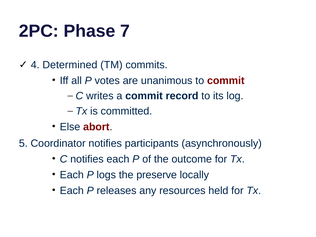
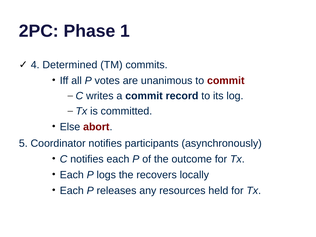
7: 7 -> 1
preserve: preserve -> recovers
